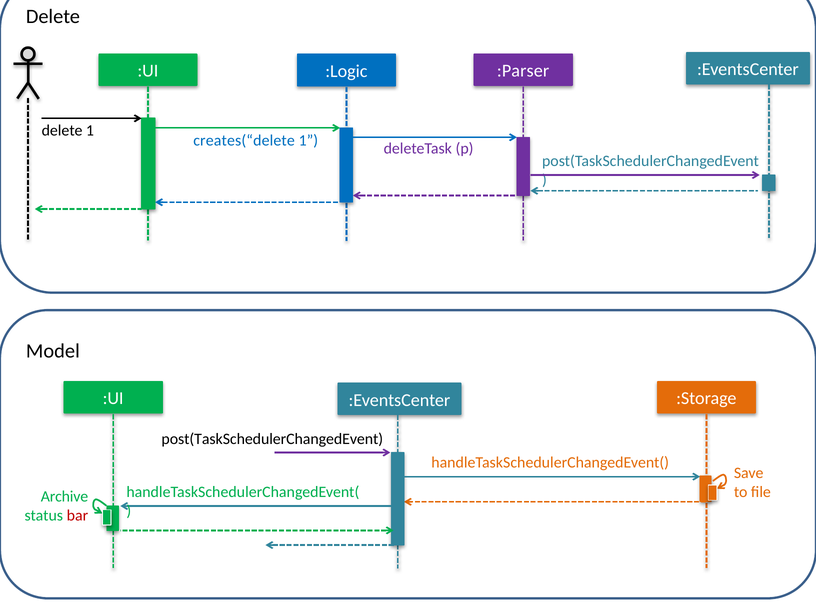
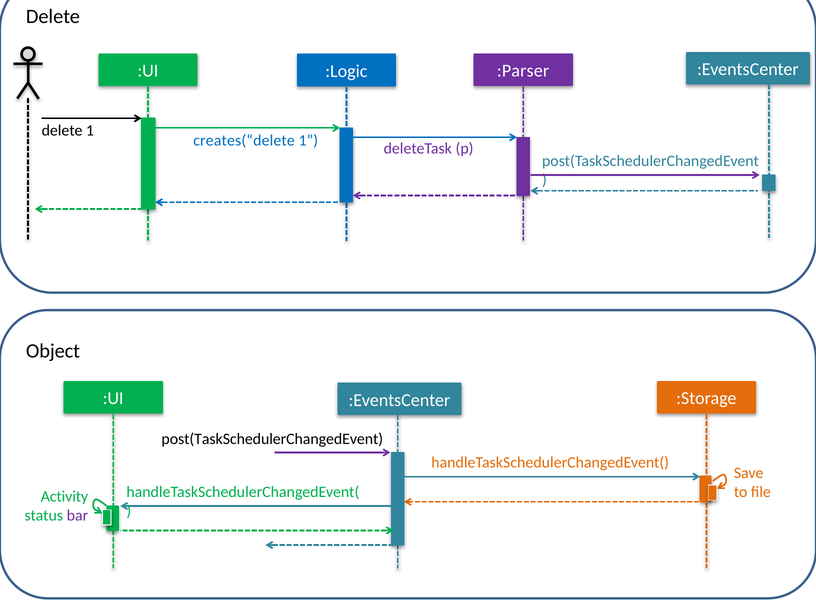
Model: Model -> Object
Archive: Archive -> Activity
bar colour: red -> purple
